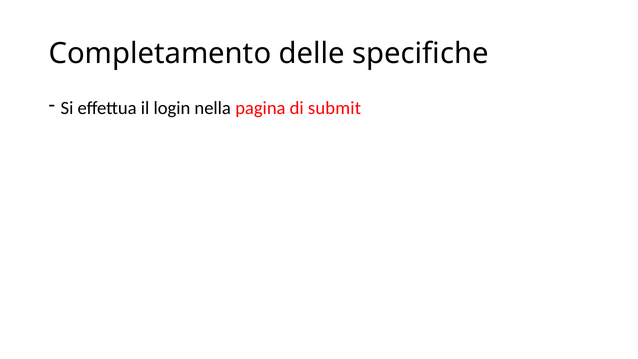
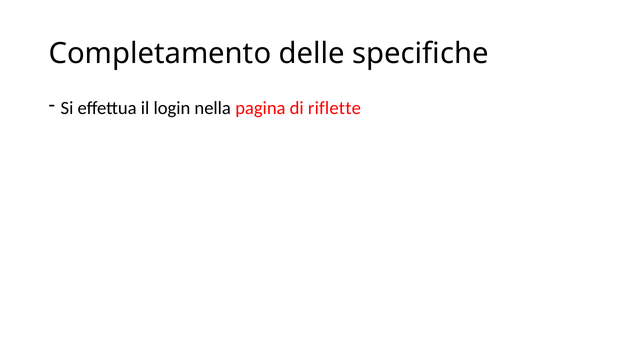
submit: submit -> riflette
